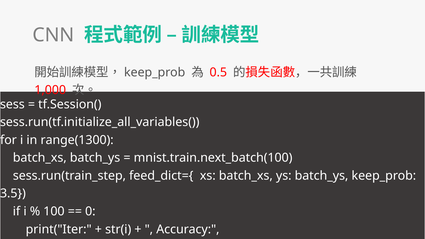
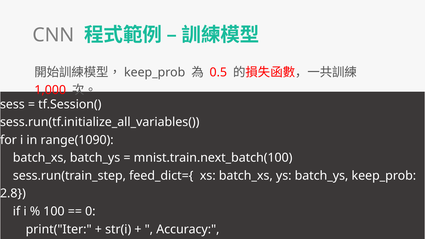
range(1300: range(1300 -> range(1090
3.5: 3.5 -> 2.8
